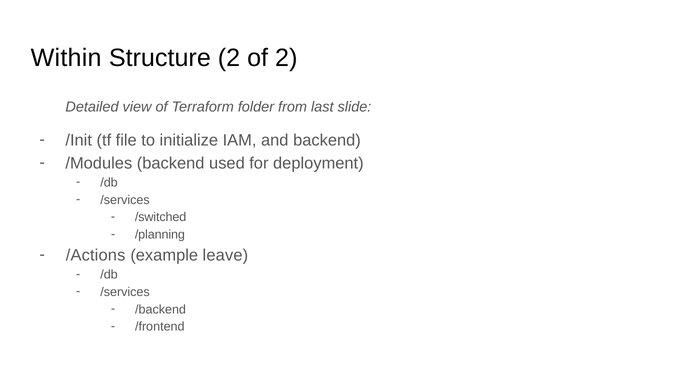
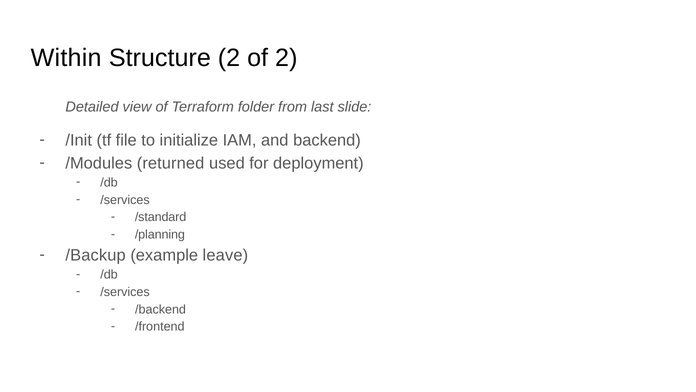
/Modules backend: backend -> returned
/switched: /switched -> /standard
/Actions: /Actions -> /Backup
